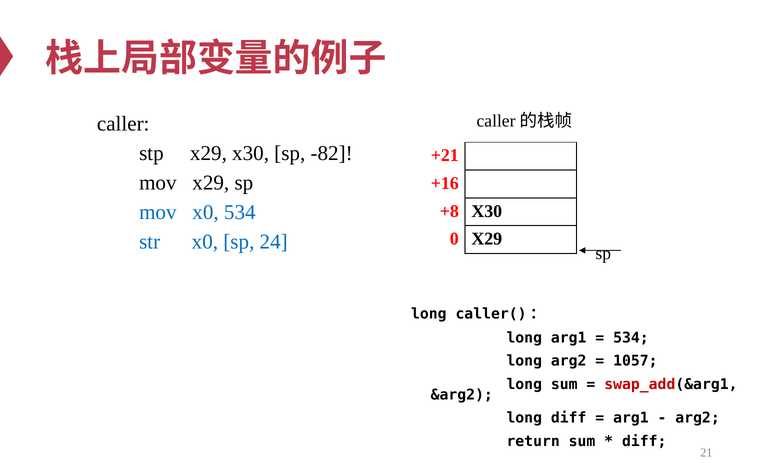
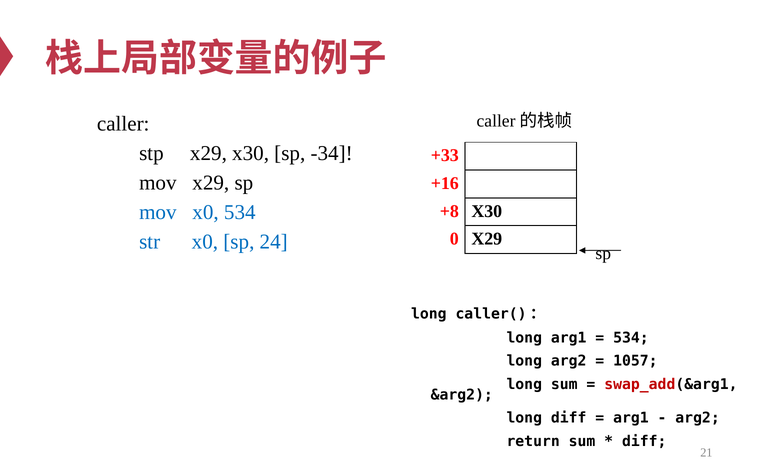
-82: -82 -> -34
+21: +21 -> +33
